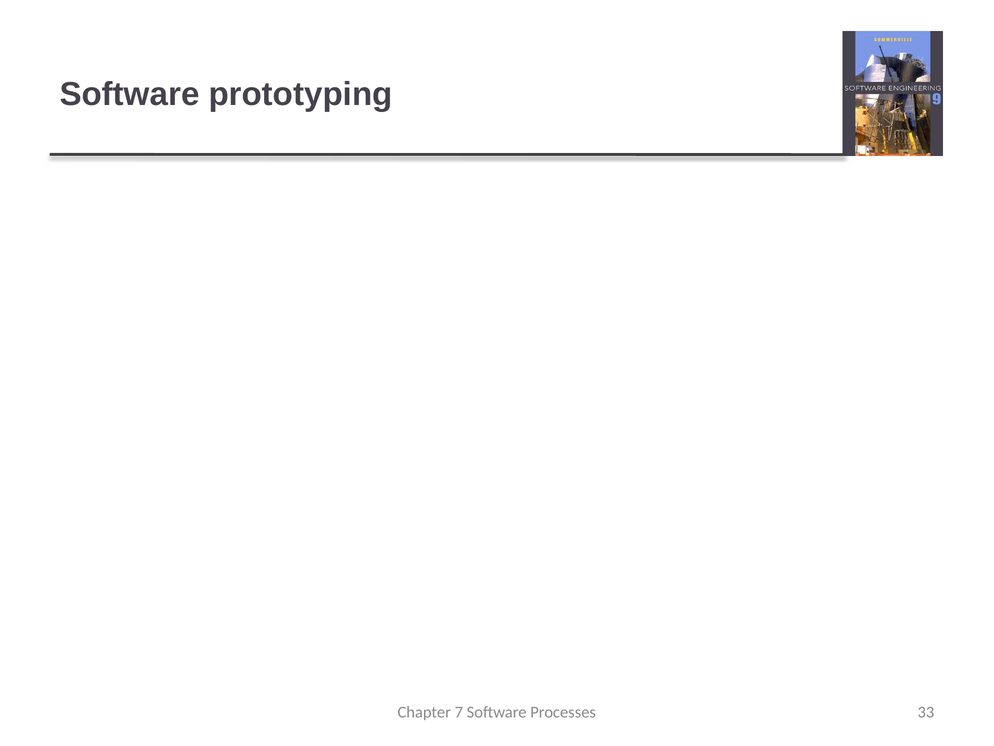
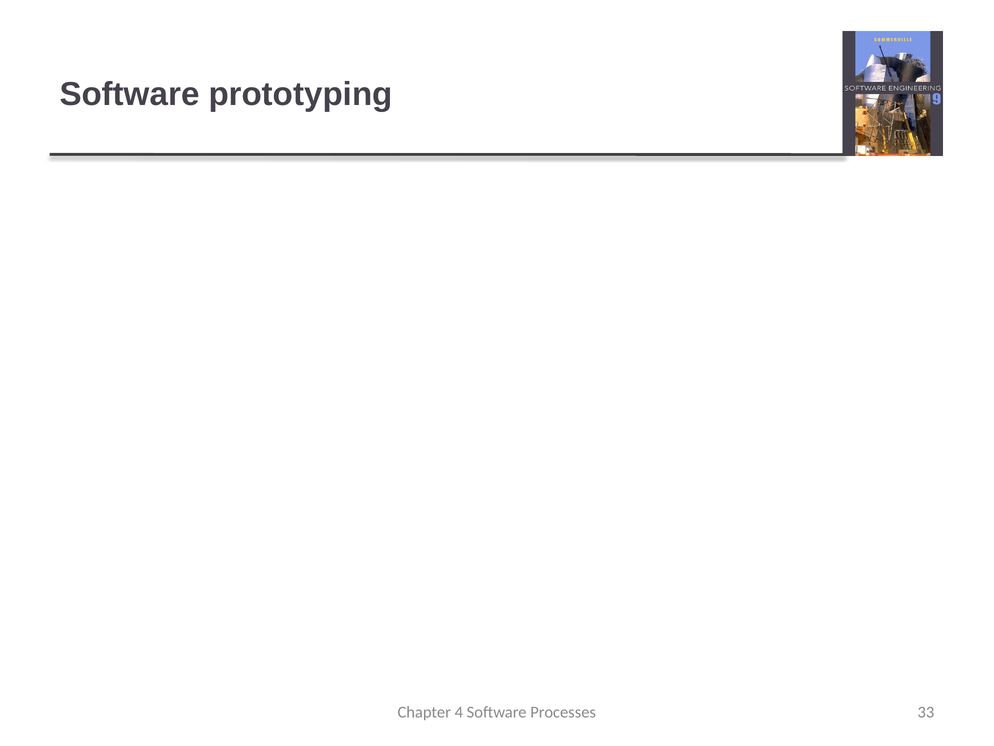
7: 7 -> 4
